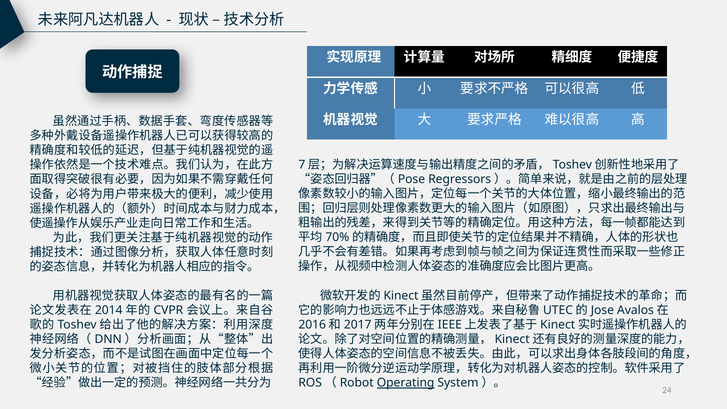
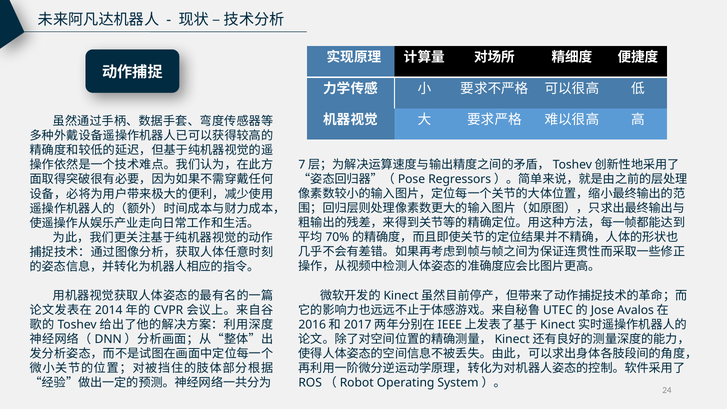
Operating underline: present -> none
